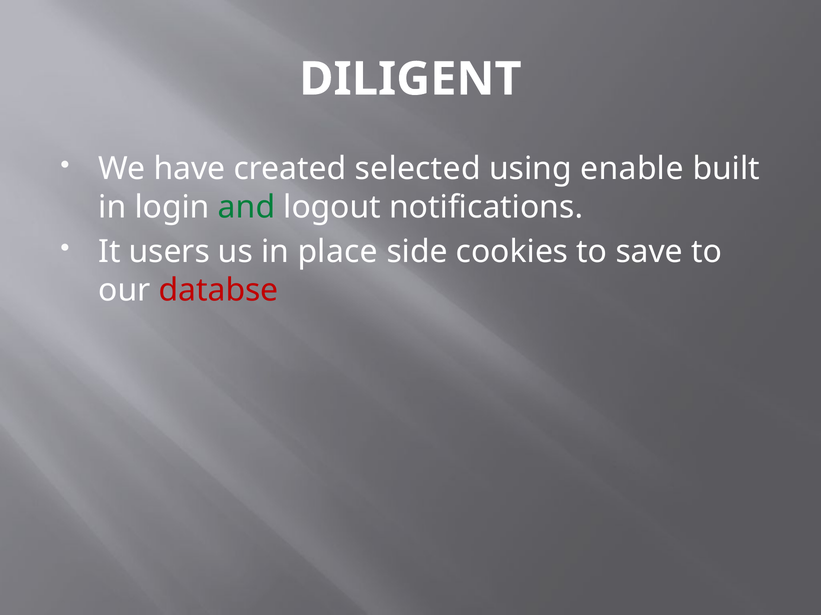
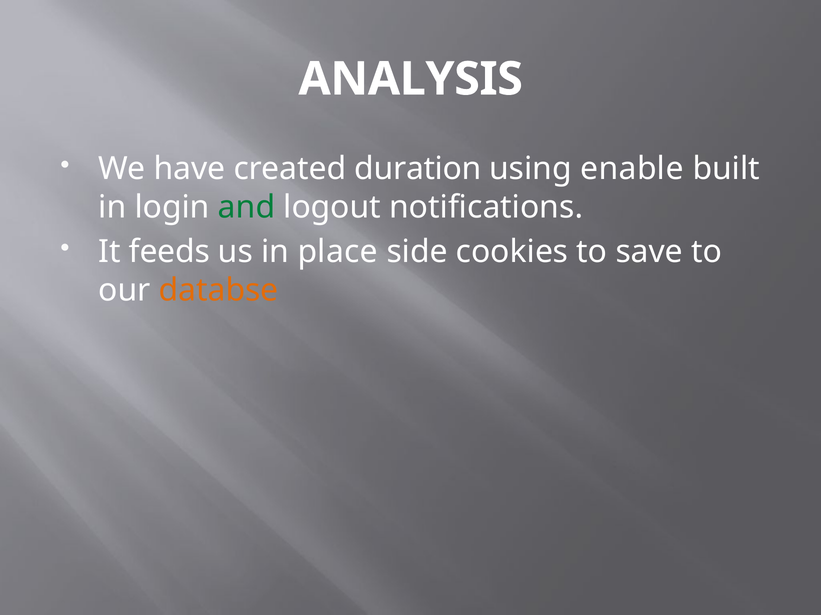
DILIGENT: DILIGENT -> ANALYSIS
selected: selected -> duration
users: users -> feeds
databse colour: red -> orange
